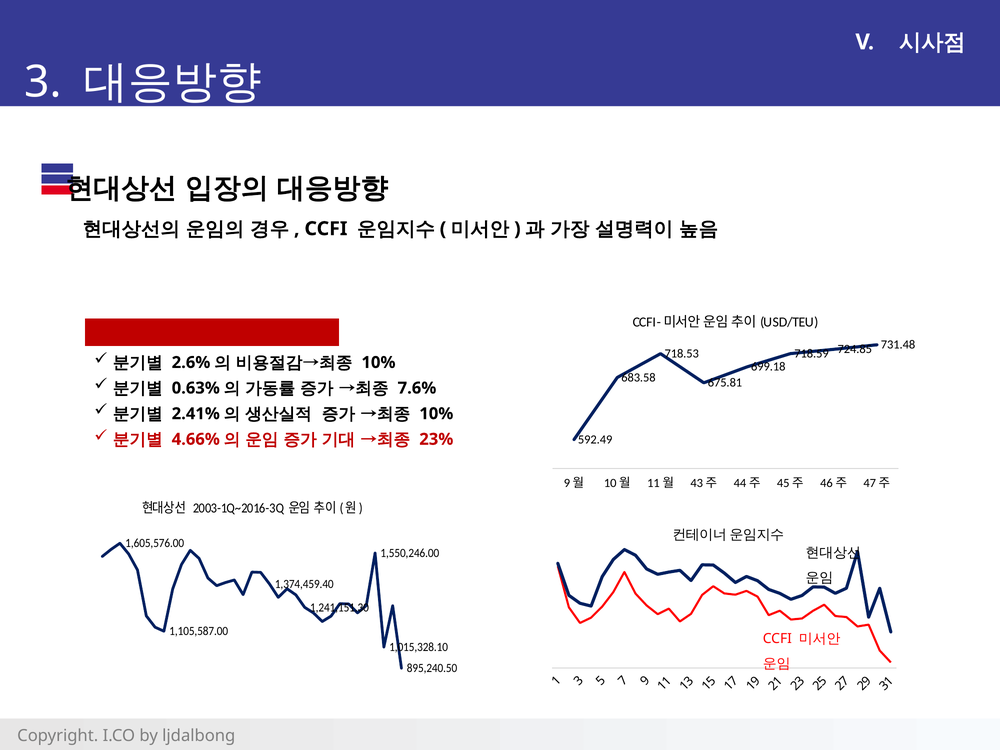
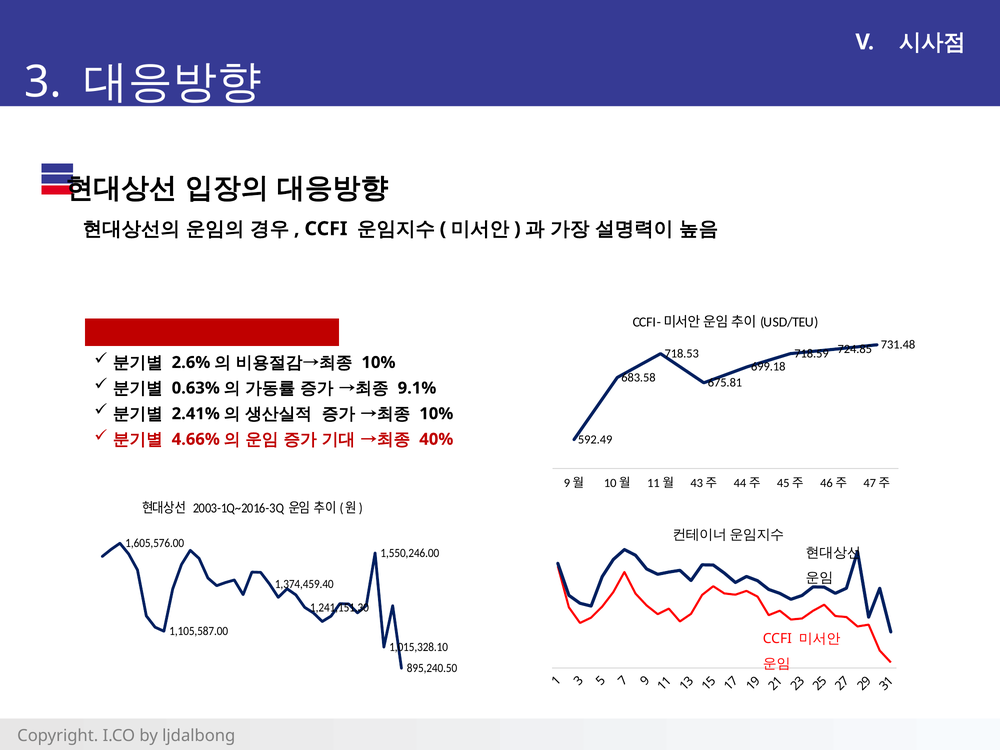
7.6%: 7.6% -> 9.1%
23%: 23% -> 40%
